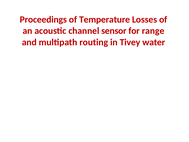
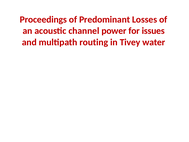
Temperature: Temperature -> Predominant
sensor: sensor -> power
range: range -> issues
